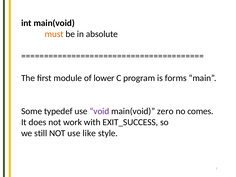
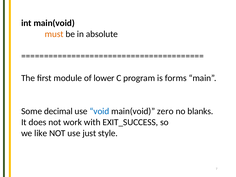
typedef: typedef -> decimal
void colour: purple -> blue
comes: comes -> blanks
still: still -> like
like: like -> just
